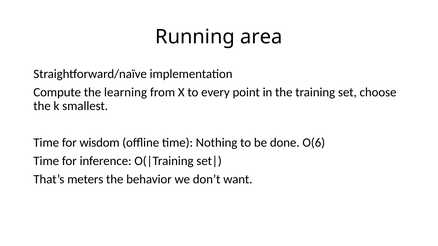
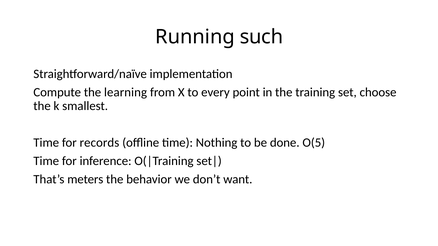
area: area -> such
wisdom: wisdom -> records
O(6: O(6 -> O(5
